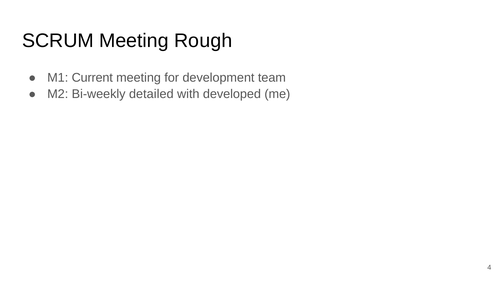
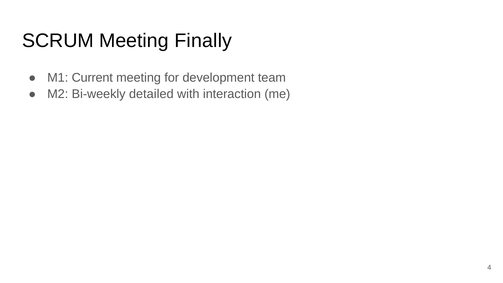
Rough: Rough -> Finally
developed: developed -> interaction
